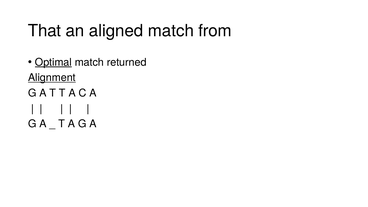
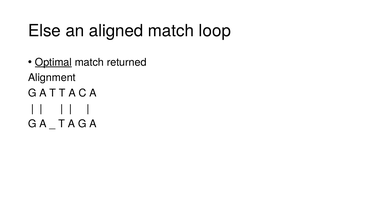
That: That -> Else
from: from -> loop
Alignment underline: present -> none
